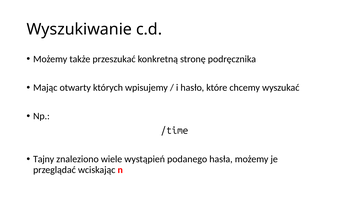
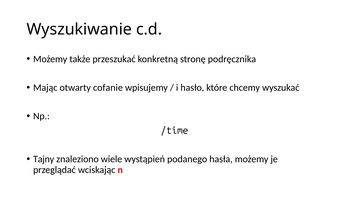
których: których -> cofanie
